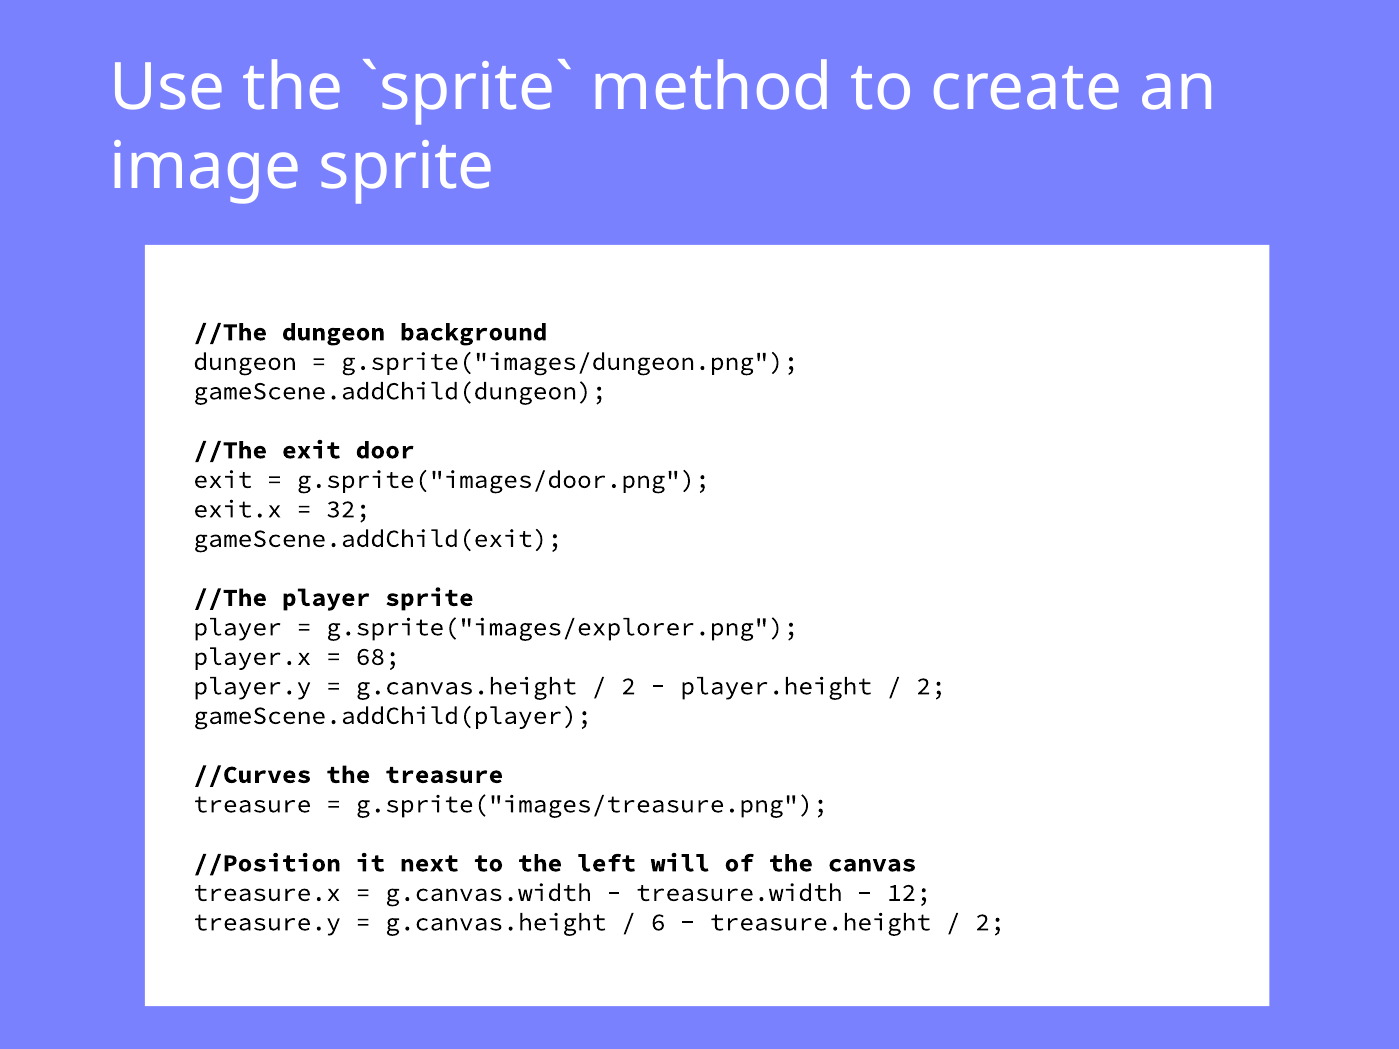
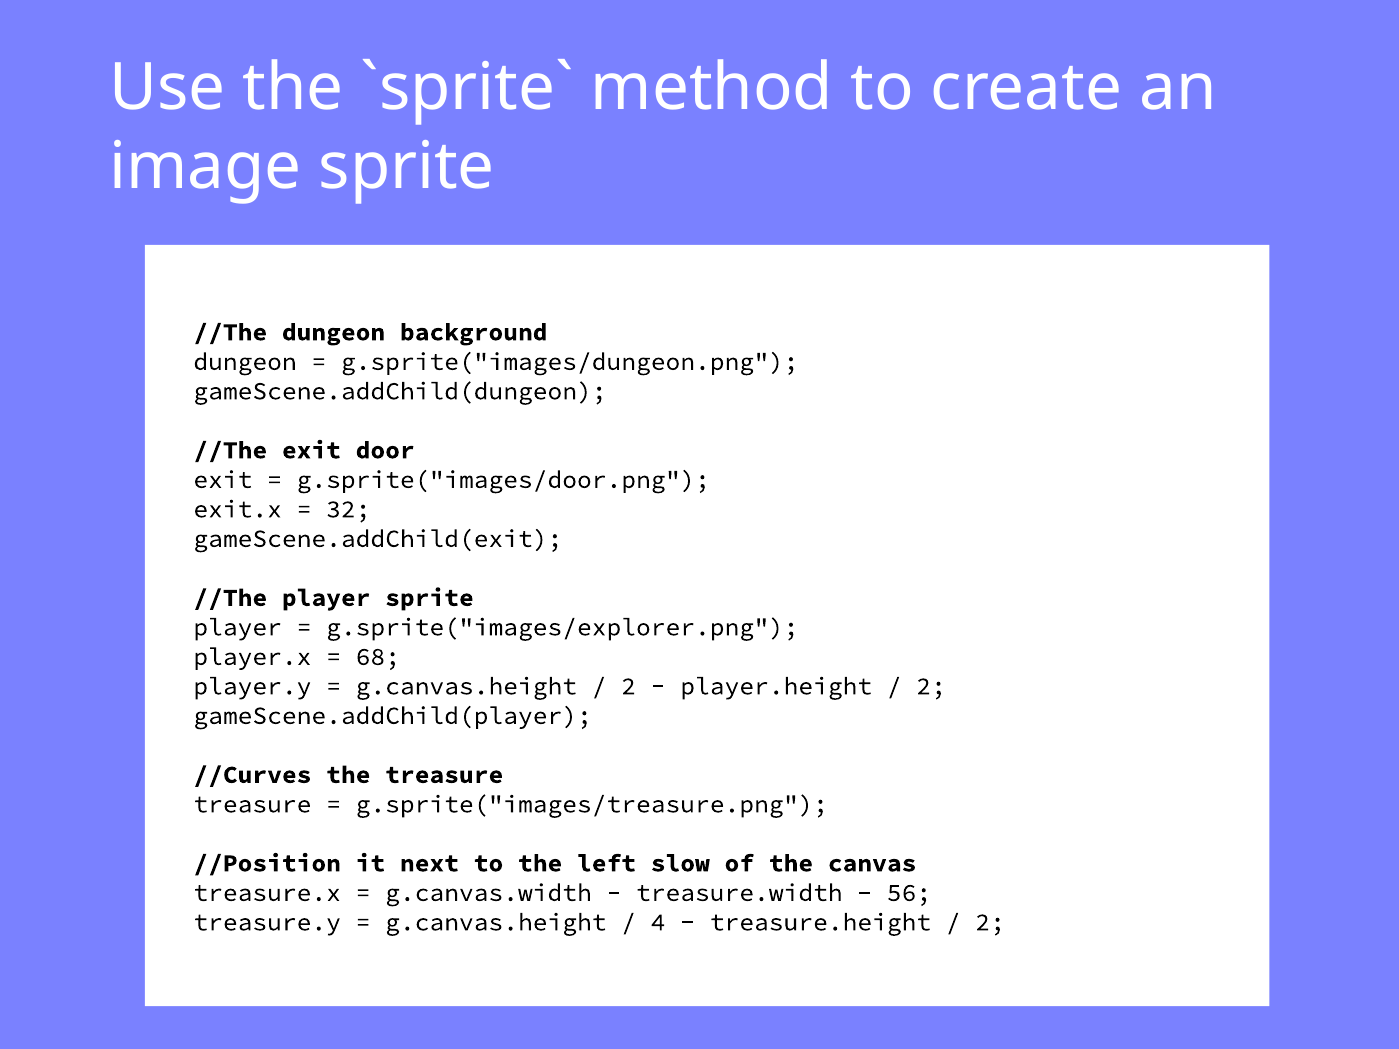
will: will -> slow
12: 12 -> 56
6: 6 -> 4
